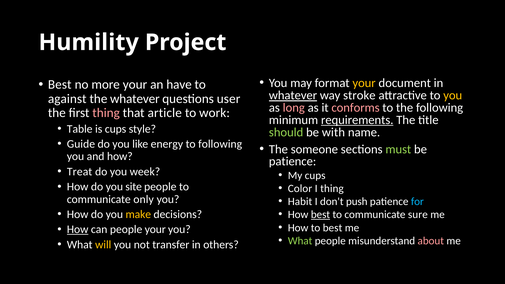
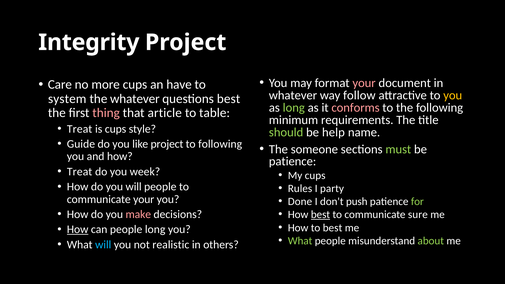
Humility: Humility -> Integrity
your at (364, 83) colour: yellow -> pink
Best at (60, 85): Best -> Care
more your: your -> cups
whatever at (293, 95) underline: present -> none
stroke: stroke -> follow
against: against -> system
questions user: user -> best
long at (294, 108) colour: pink -> light green
work: work -> table
requirements underline: present -> none
Table at (80, 129): Table -> Treat
with: with -> help
like energy: energy -> project
you site: site -> will
Color: Color -> Rules
I thing: thing -> party
communicate only: only -> your
Habit: Habit -> Done
for colour: light blue -> light green
make colour: yellow -> pink
people your: your -> long
about colour: pink -> light green
will at (103, 245) colour: yellow -> light blue
transfer: transfer -> realistic
